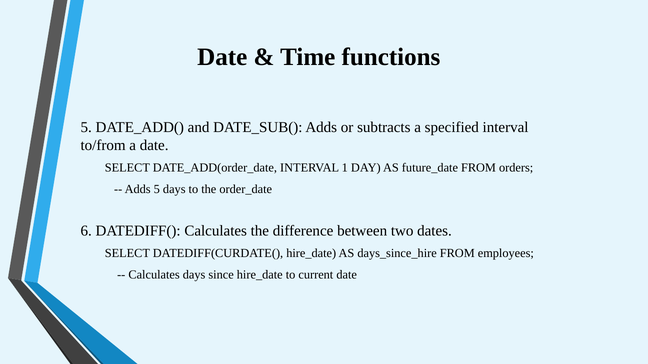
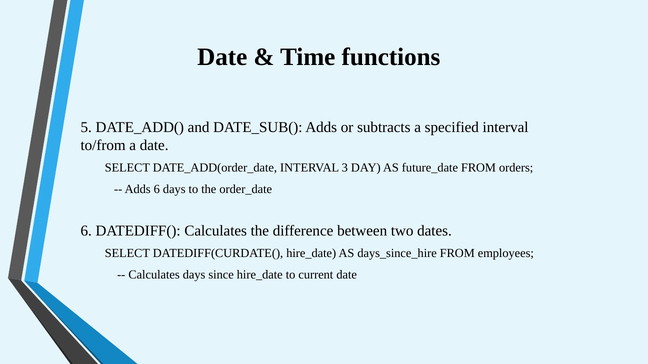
1: 1 -> 3
Adds 5: 5 -> 6
